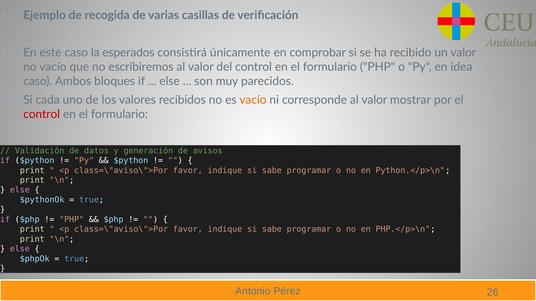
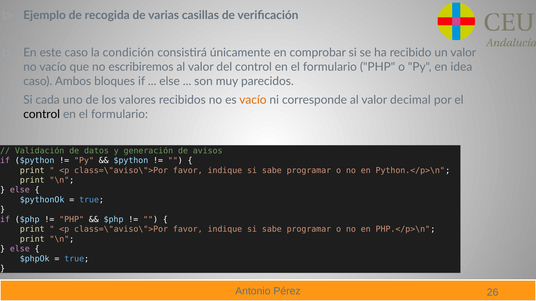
esperados: esperados -> condición
mostrar: mostrar -> decimal
control at (42, 114) colour: red -> black
